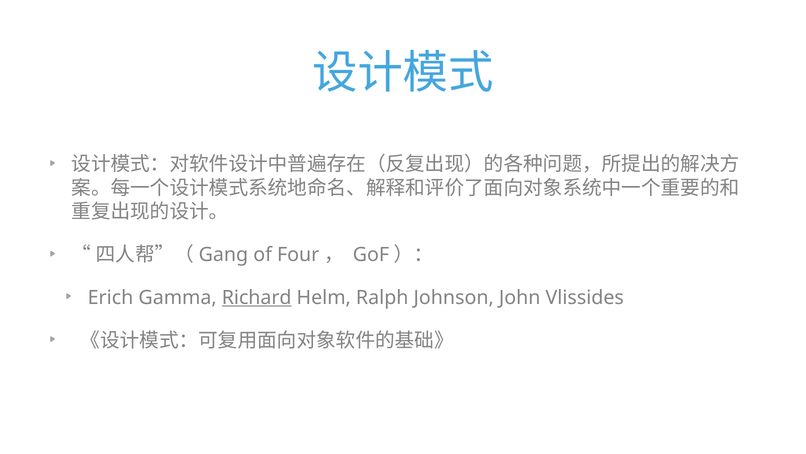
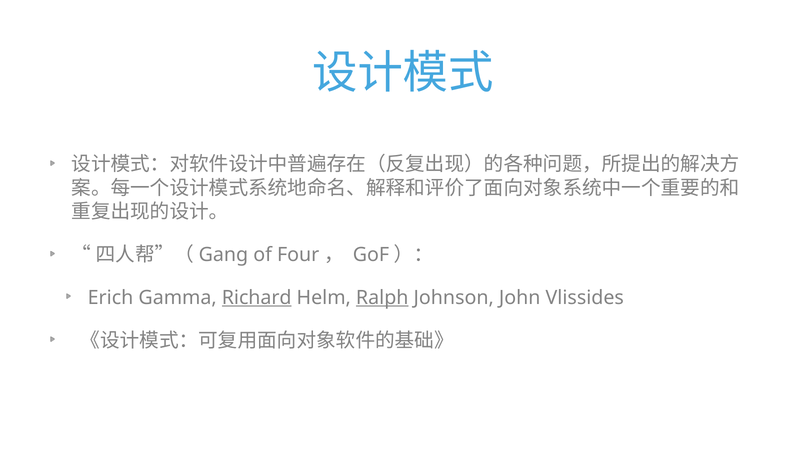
Ralph underline: none -> present
